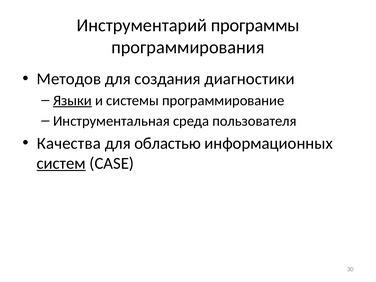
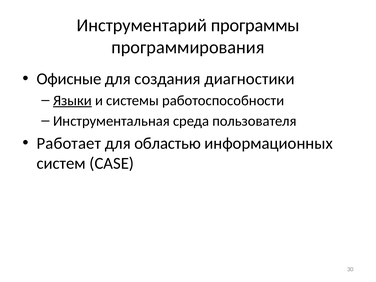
Методов: Методов -> Офисные
программирование: программирование -> работоспособности
Качества: Качества -> Работает
систем underline: present -> none
